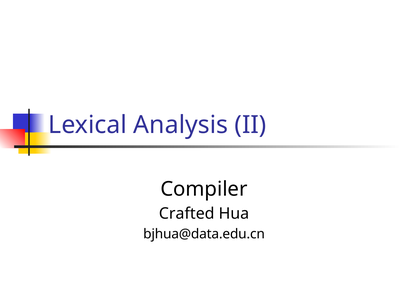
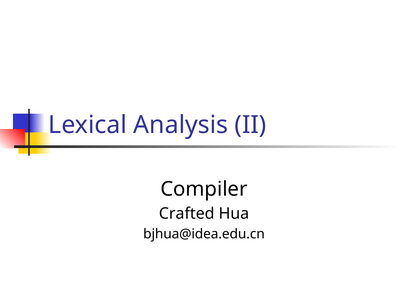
bjhua@data.edu.cn: bjhua@data.edu.cn -> bjhua@idea.edu.cn
